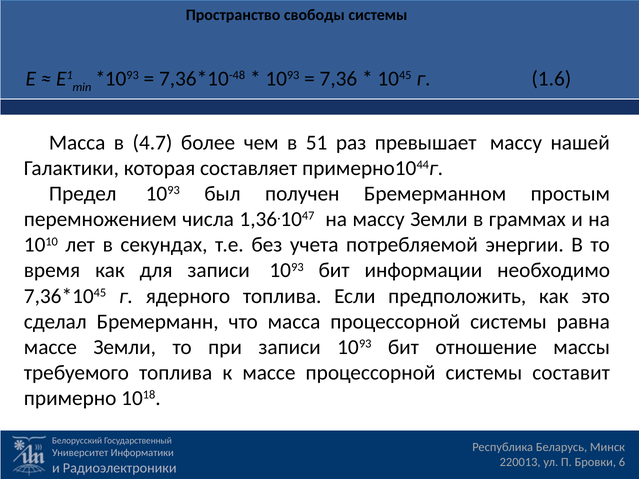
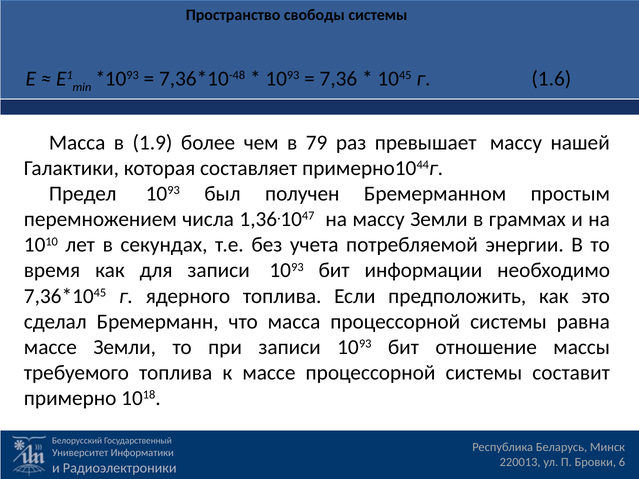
4.7: 4.7 -> 1.9
51: 51 -> 79
